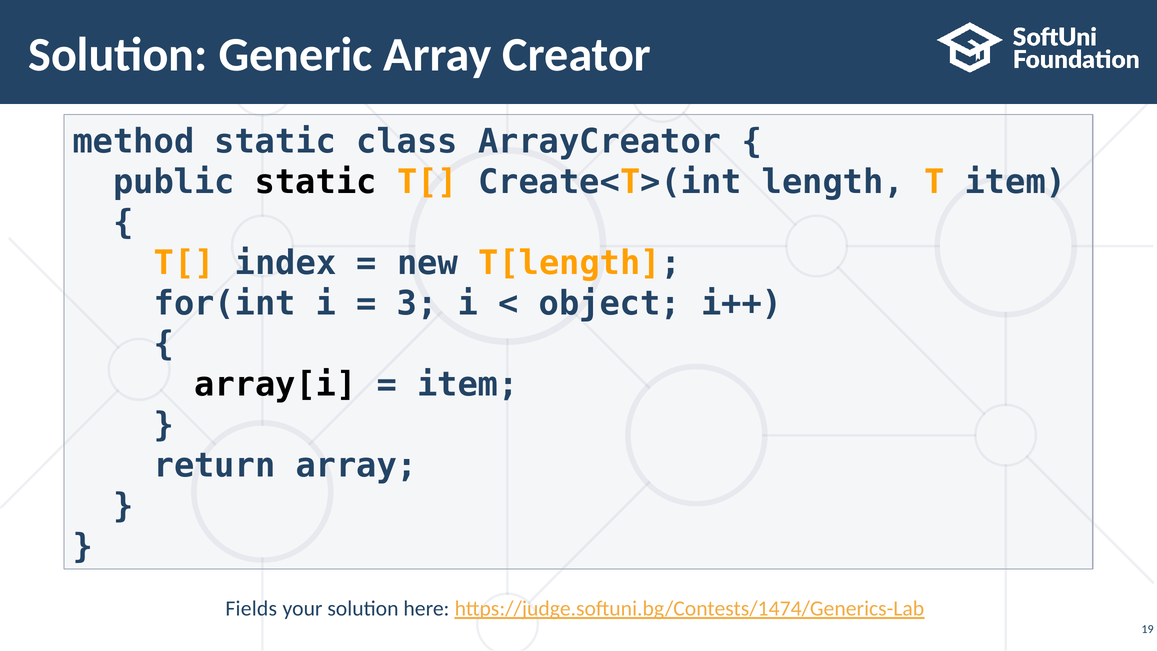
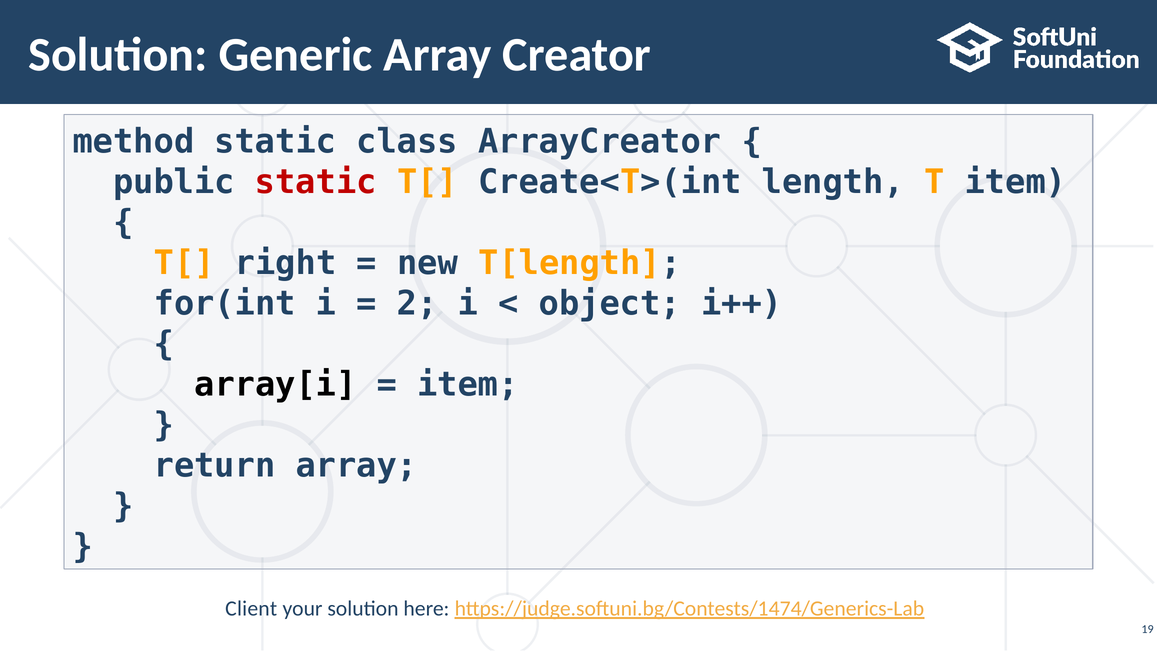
static at (316, 182) colour: black -> red
index: index -> right
3: 3 -> 2
Fields: Fields -> Client
